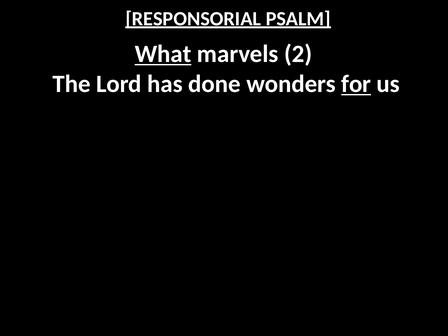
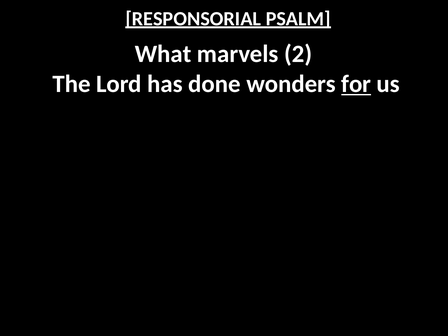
What underline: present -> none
